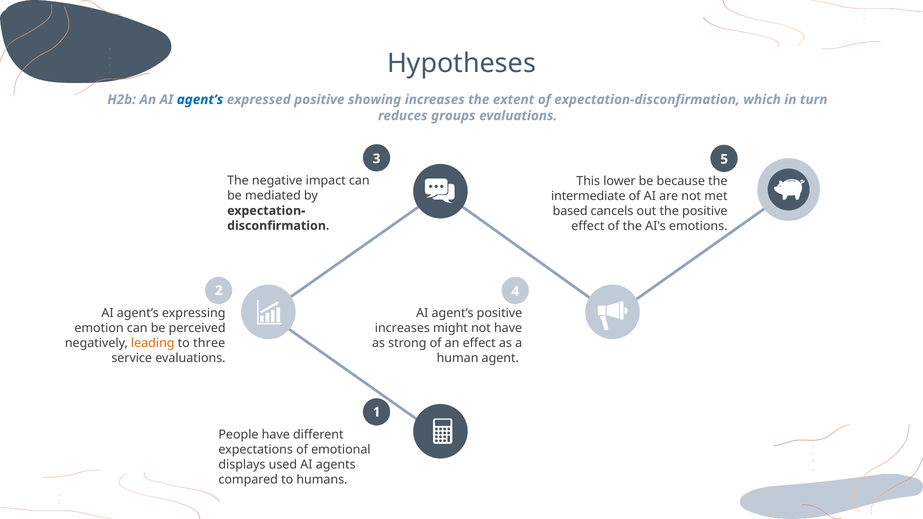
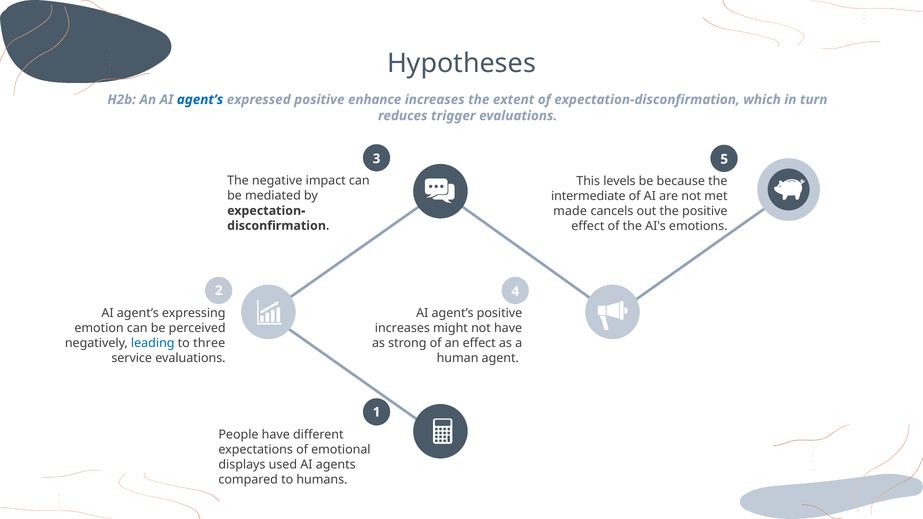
showing: showing -> enhance
groups: groups -> trigger
lower: lower -> levels
based: based -> made
leading colour: orange -> blue
